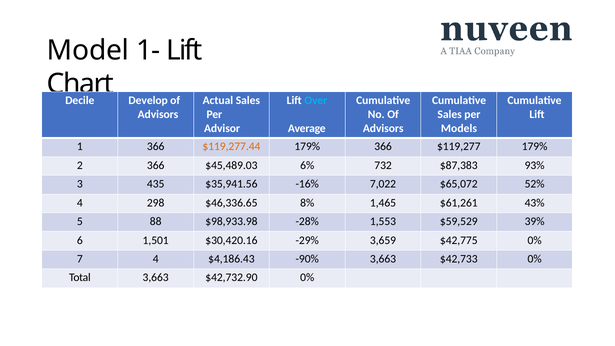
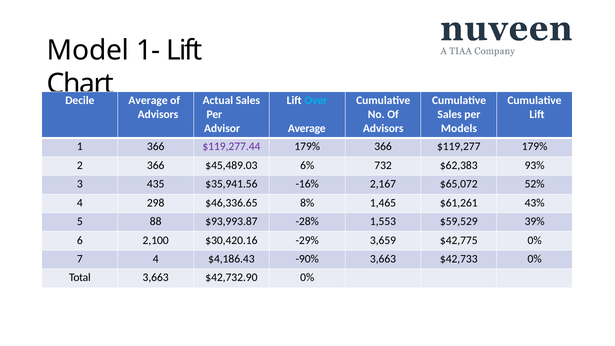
Develop at (148, 100): Develop -> Average
$119,277.44 colour: orange -> purple
$87,383: $87,383 -> $62,383
7,022: 7,022 -> 2,167
$98,933.98: $98,933.98 -> $93,993.87
1,501: 1,501 -> 2,100
